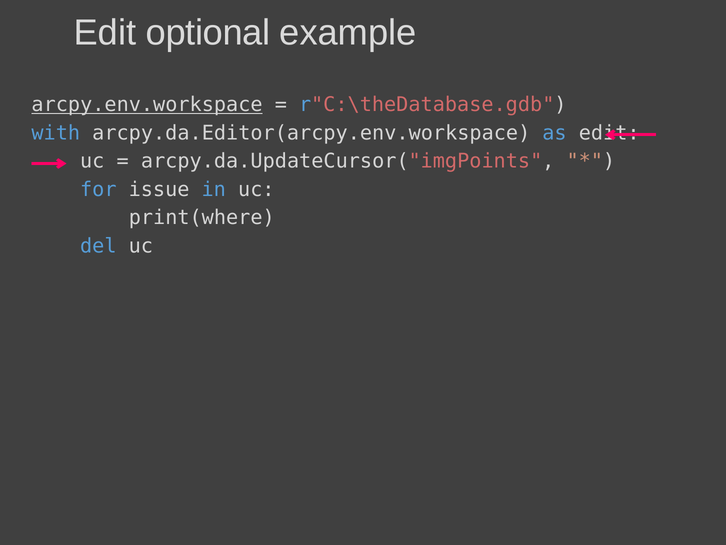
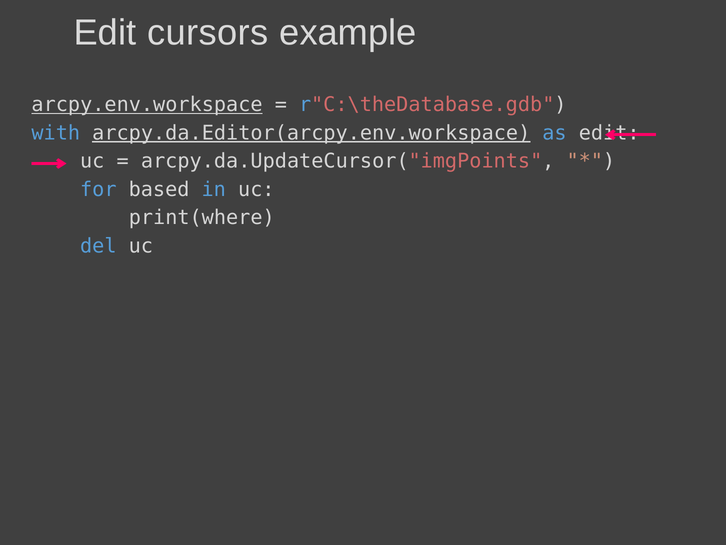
optional: optional -> cursors
arcpy.da.Editor(arcpy.env.workspace underline: none -> present
issue: issue -> based
